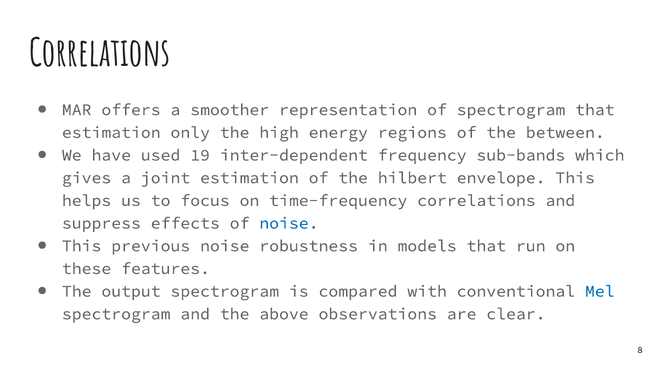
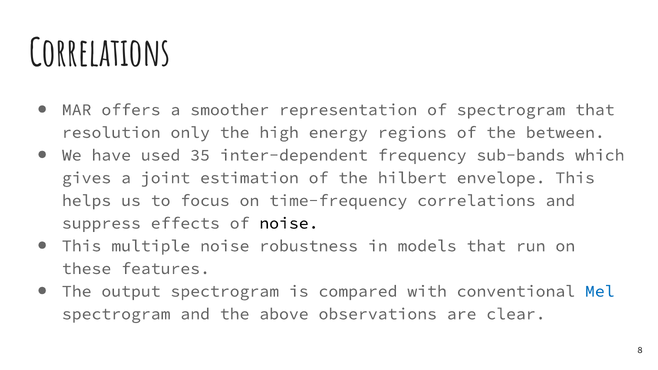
estimation at (111, 132): estimation -> resolution
19: 19 -> 35
noise at (289, 223) colour: blue -> black
previous: previous -> multiple
